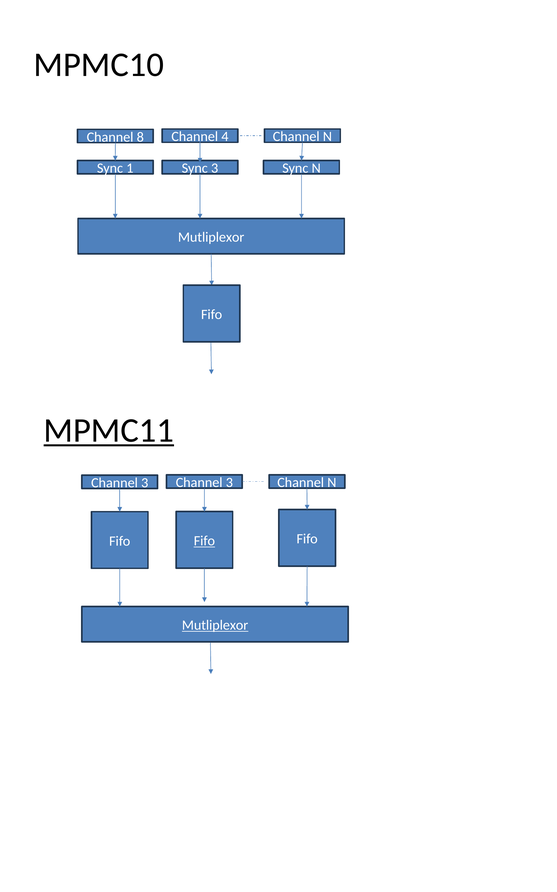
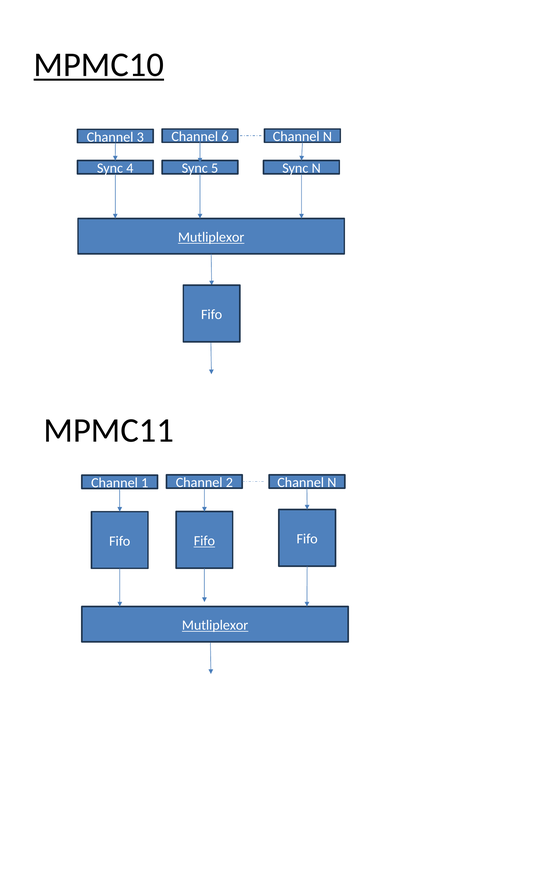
MPMC10 underline: none -> present
8: 8 -> 3
4: 4 -> 6
1: 1 -> 4
Sync 3: 3 -> 5
Mutliplexor at (211, 237) underline: none -> present
MPMC11 underline: present -> none
3 at (145, 482): 3 -> 1
3 at (229, 482): 3 -> 2
